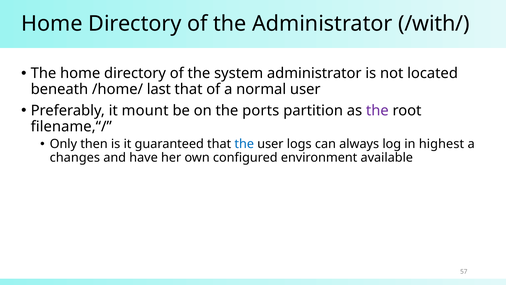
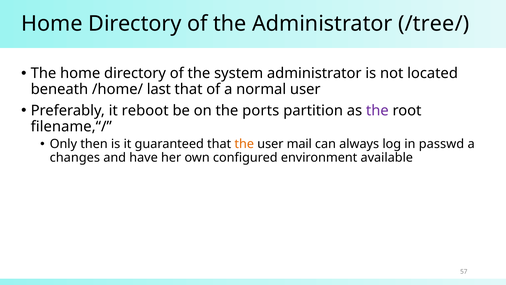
/with/: /with/ -> /tree/
mount: mount -> reboot
the at (244, 144) colour: blue -> orange
logs: logs -> mail
highest: highest -> passwd
